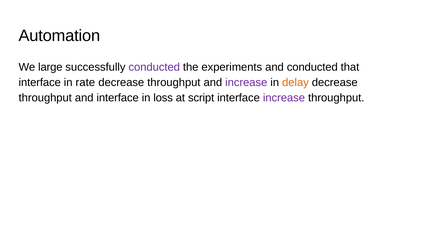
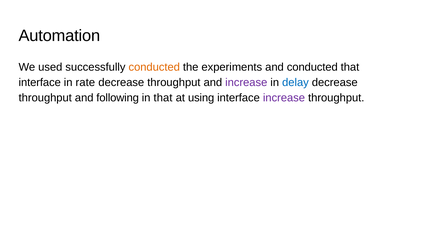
large: large -> used
conducted at (154, 67) colour: purple -> orange
delay colour: orange -> blue
and interface: interface -> following
in loss: loss -> that
script: script -> using
